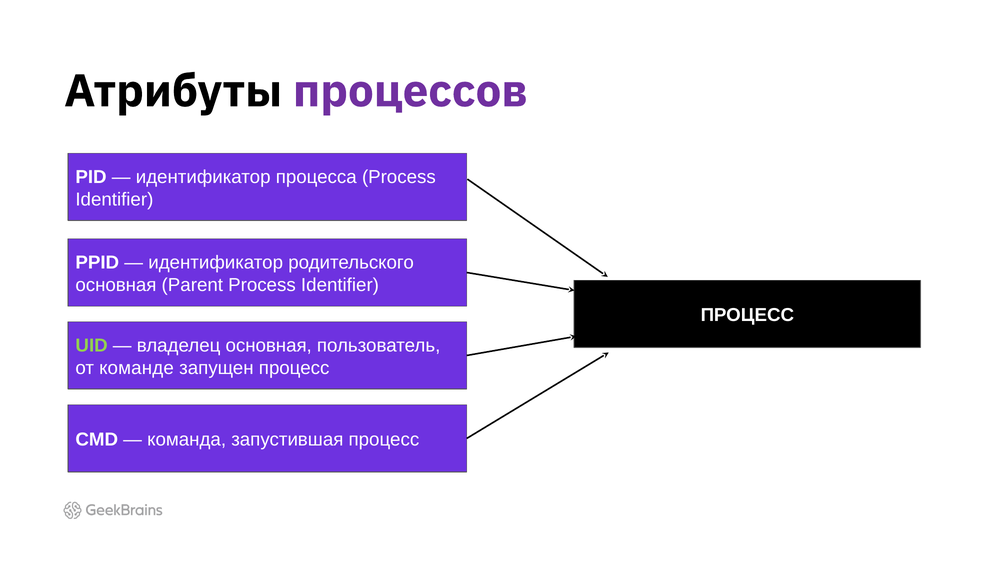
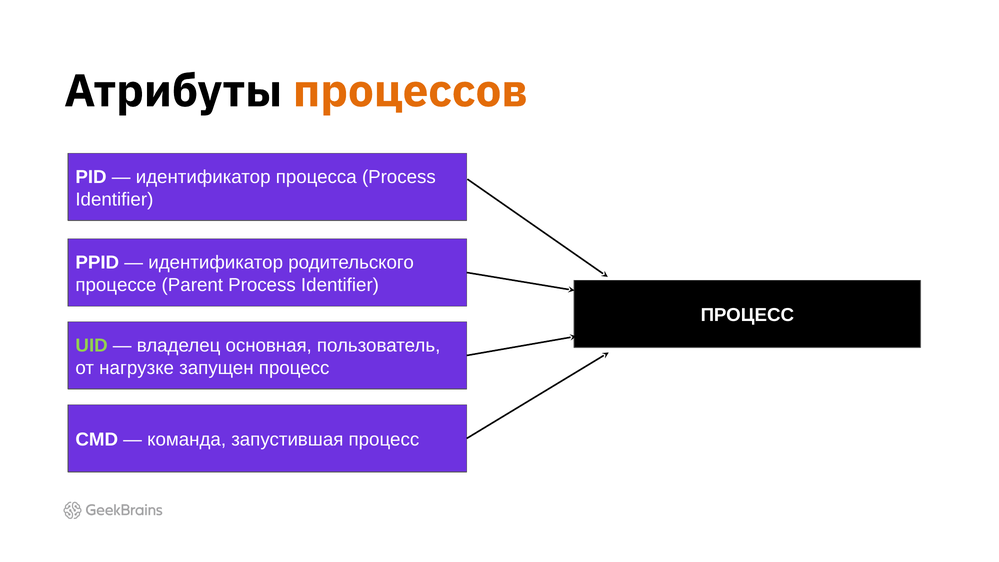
процессов colour: purple -> orange
основная at (116, 285): основная -> процессе
команде: команде -> нагрузке
